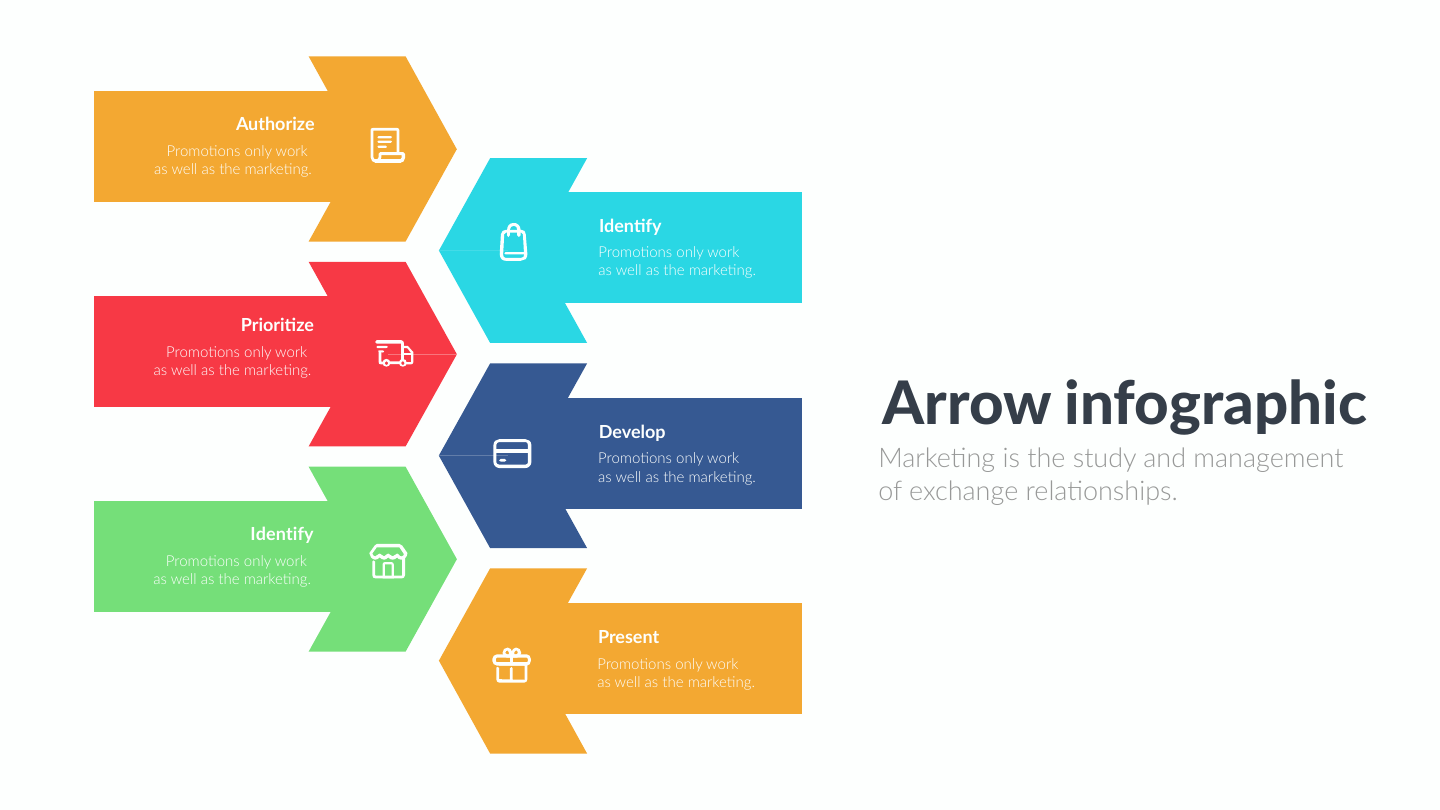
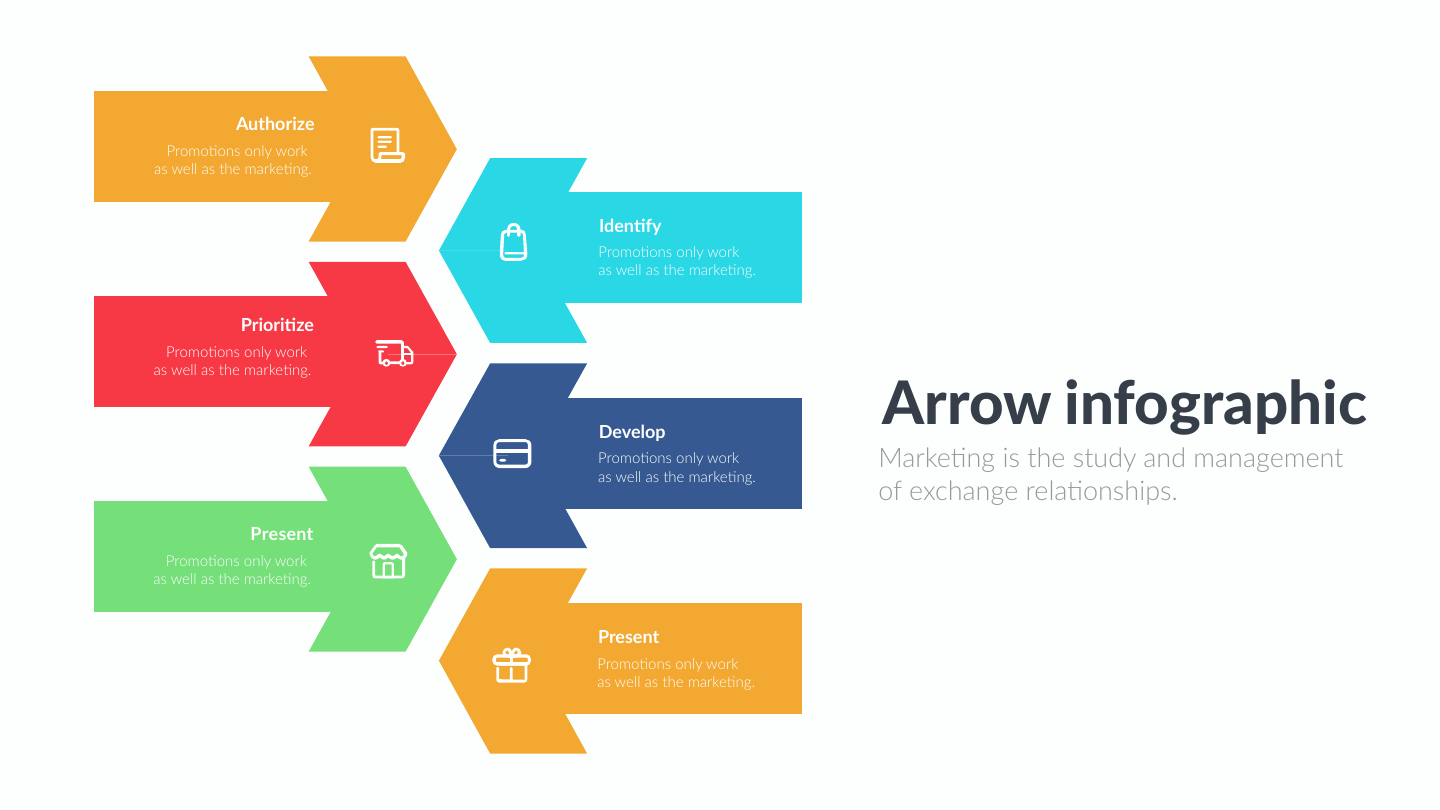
Identify at (282, 535): Identify -> Present
